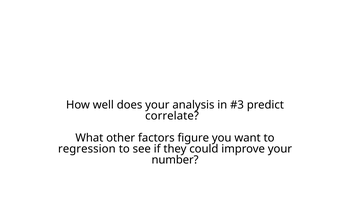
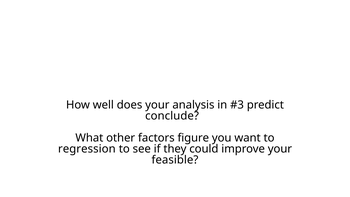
correlate: correlate -> conclude
number: number -> feasible
